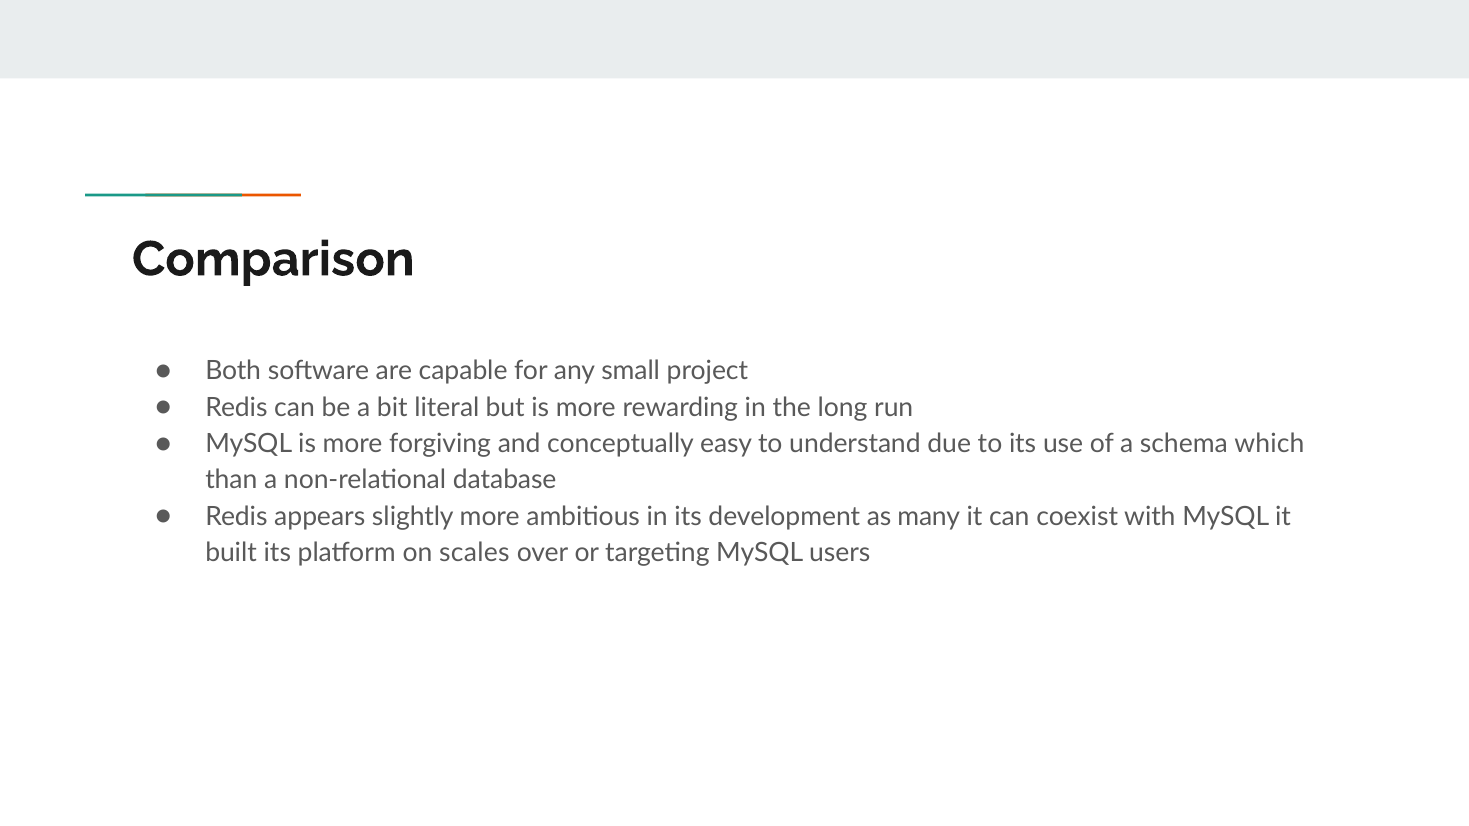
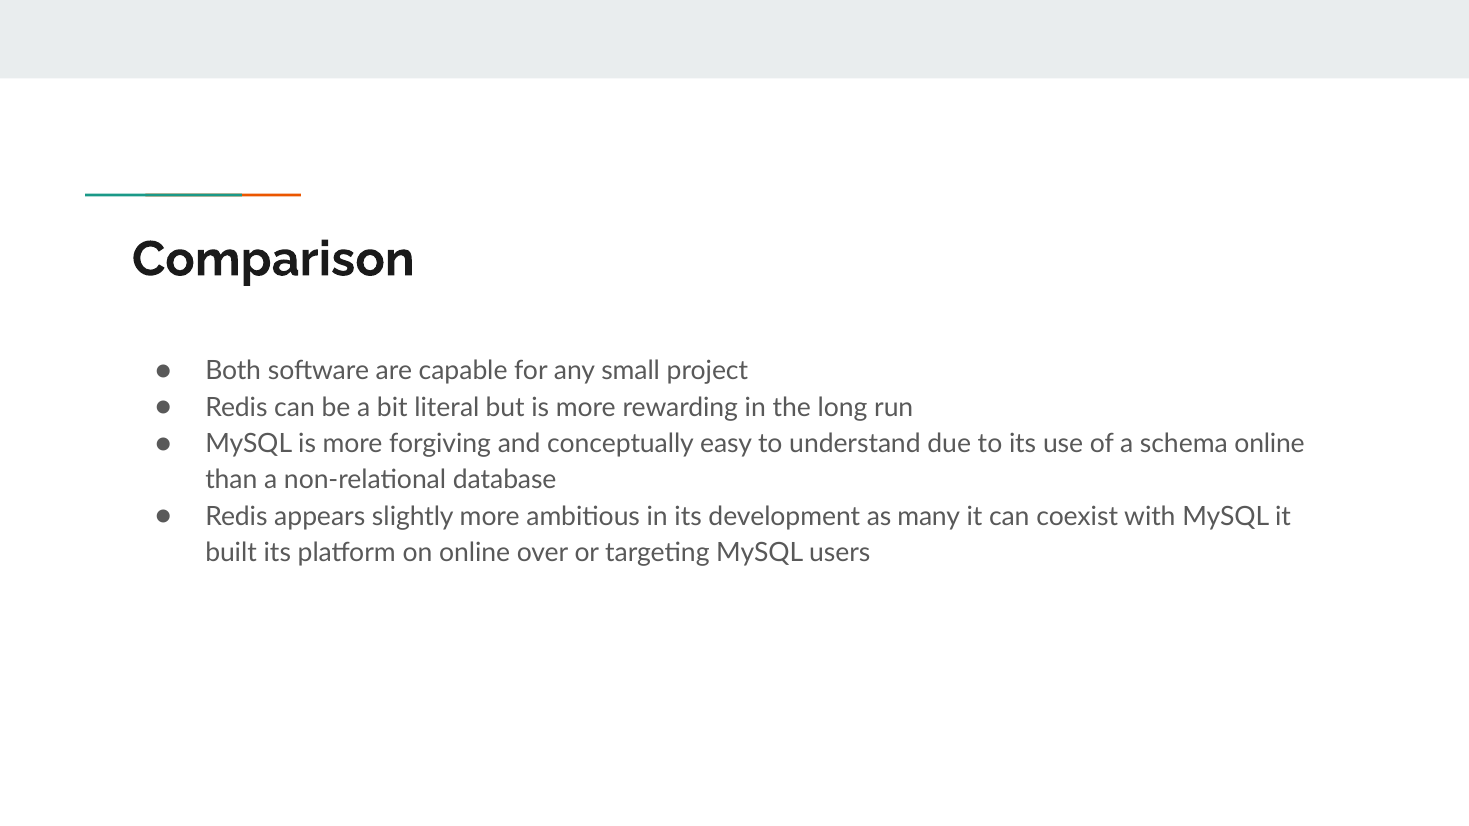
schema which: which -> online
on scales: scales -> online
